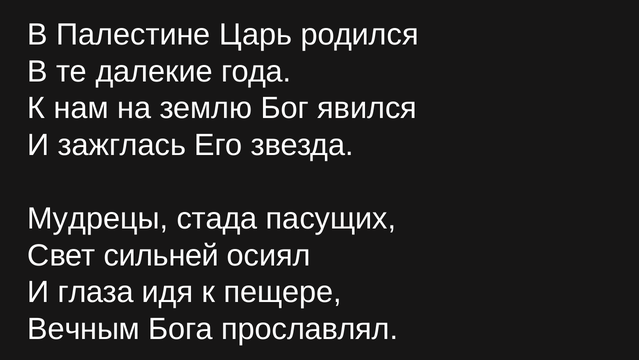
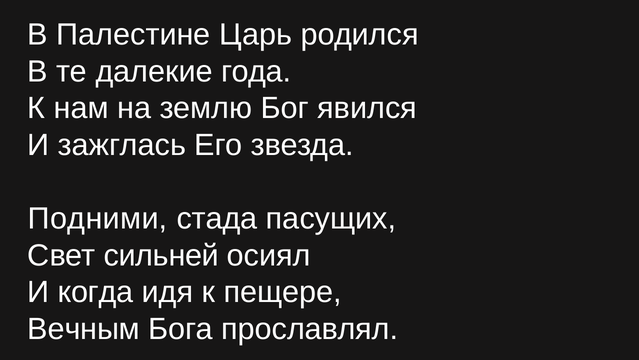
Мудрецы: Мудрецы -> Подними
глаза: глаза -> когда
